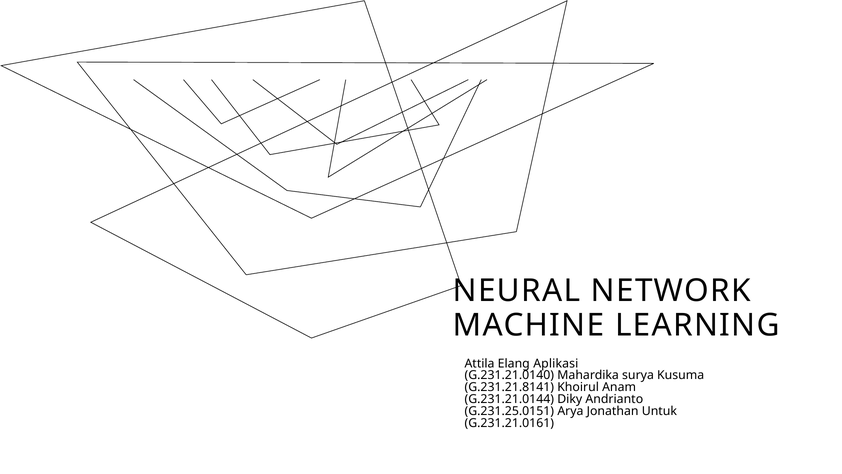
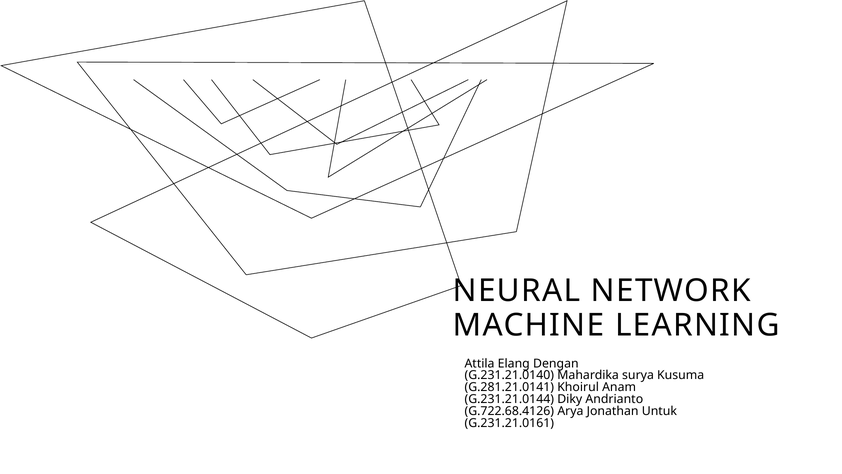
Aplikasi: Aplikasi -> Dengan
G.231.21.8141: G.231.21.8141 -> G.281.21.0141
G.231.25.0151: G.231.25.0151 -> G.722.68.4126
